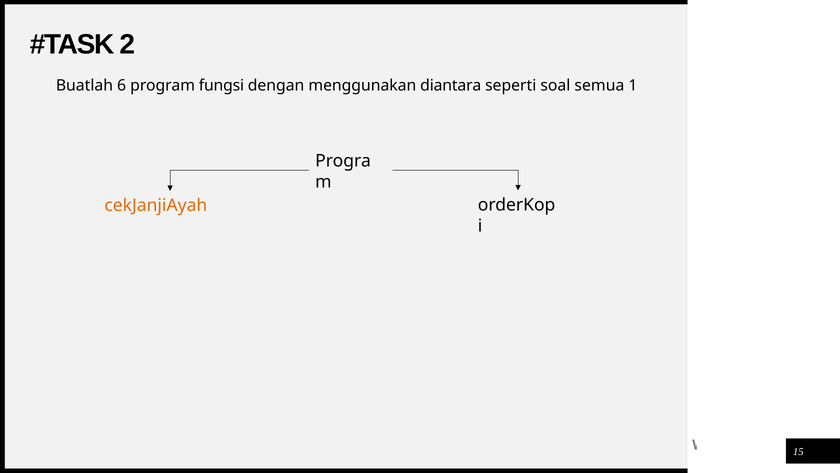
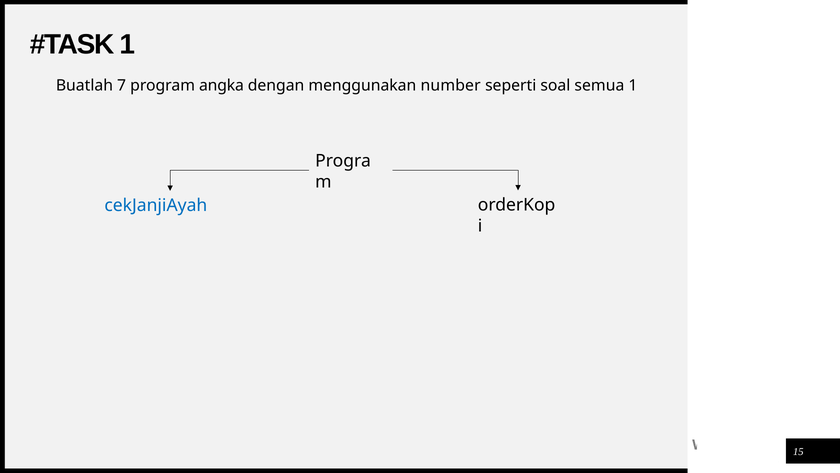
2 at (127, 44): 2 -> 1
6: 6 -> 7
fungsi: fungsi -> angka
diantara: diantara -> number
cekJanjiAyah colour: orange -> blue
